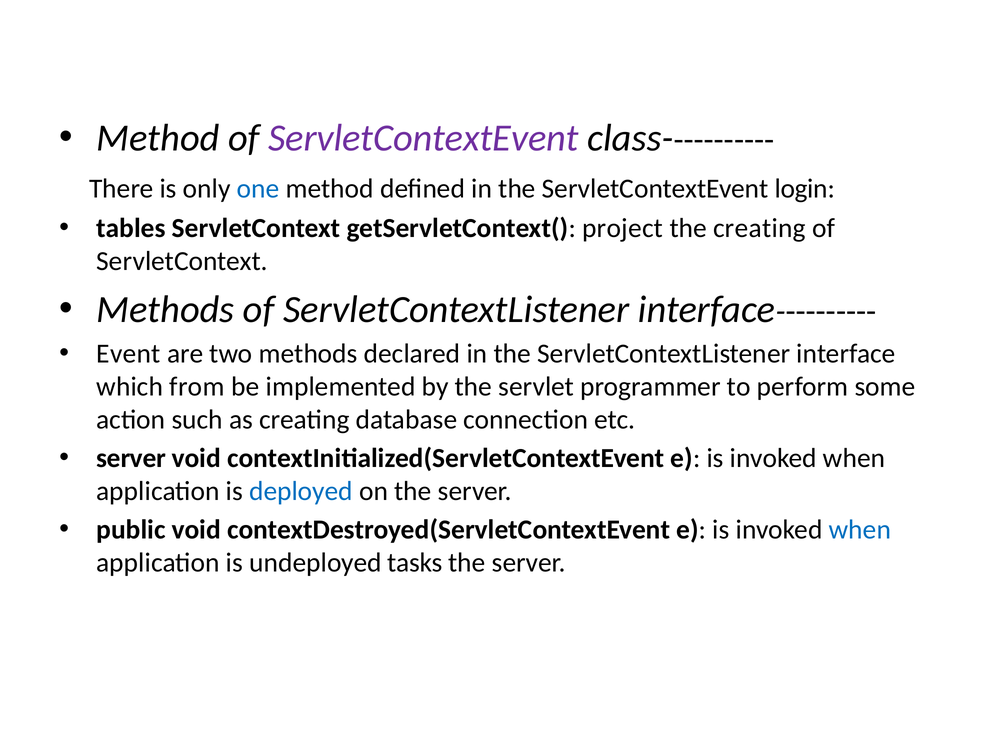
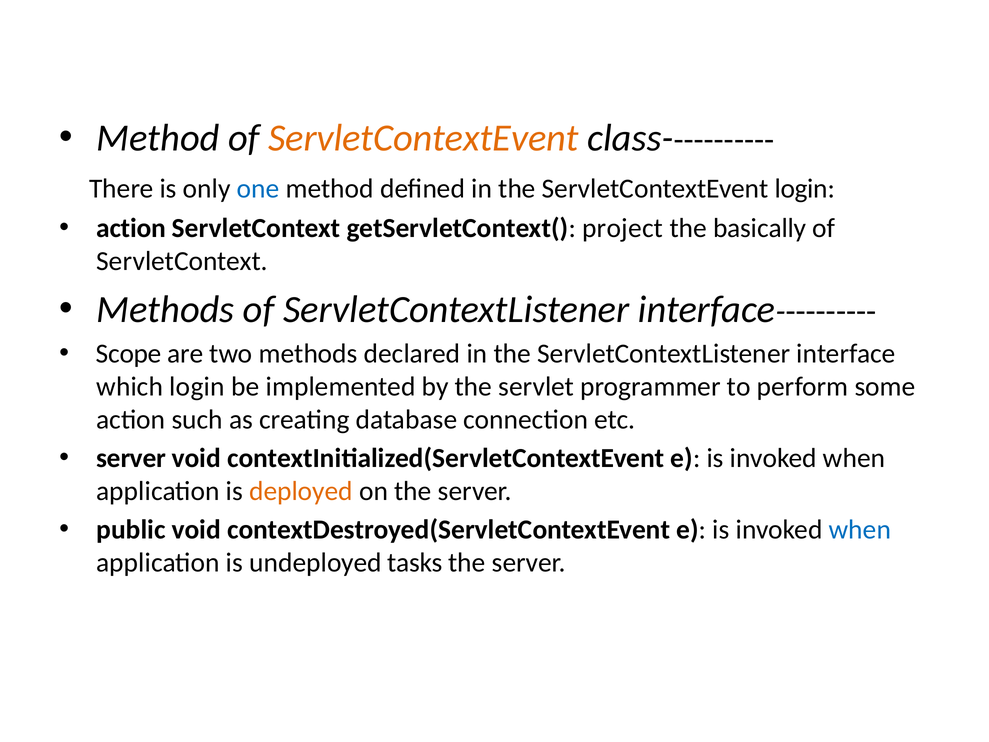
ServletContextEvent at (423, 138) colour: purple -> orange
tables at (131, 228): tables -> action
the creating: creating -> basically
Event: Event -> Scope
which from: from -> login
deployed colour: blue -> orange
